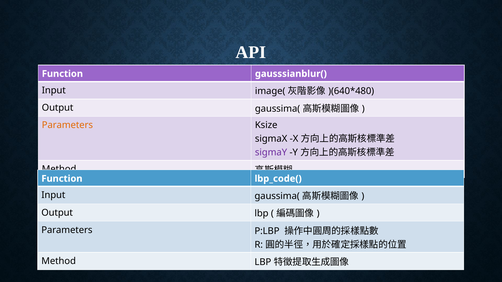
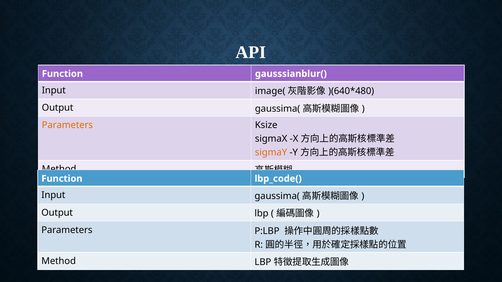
sigmaY colour: purple -> orange
